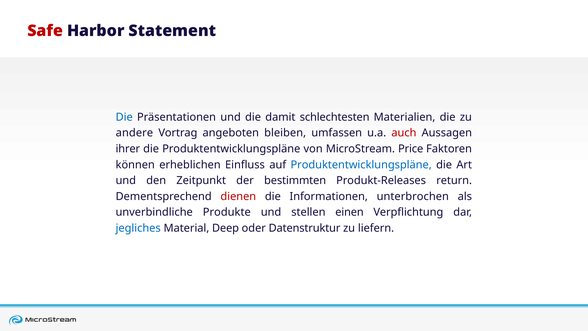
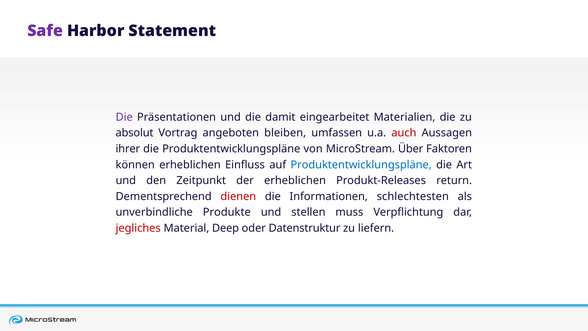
Safe colour: red -> purple
Die at (124, 117) colour: blue -> purple
schlechtesten: schlechtesten -> eingearbeitet
andere: andere -> absolut
Price: Price -> Über
der bestimmten: bestimmten -> erheblichen
unterbrochen: unterbrochen -> schlechtesten
einen: einen -> muss
jegliches colour: blue -> red
